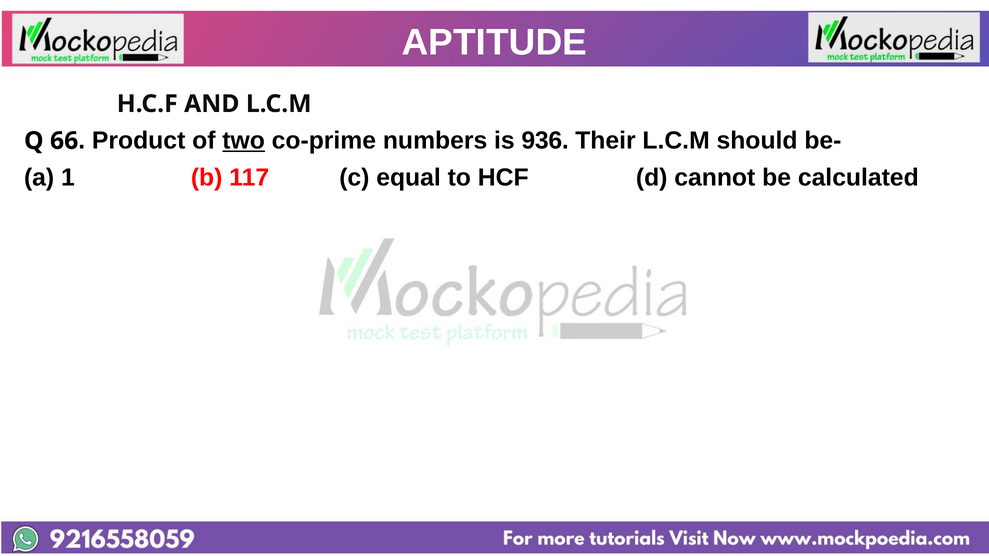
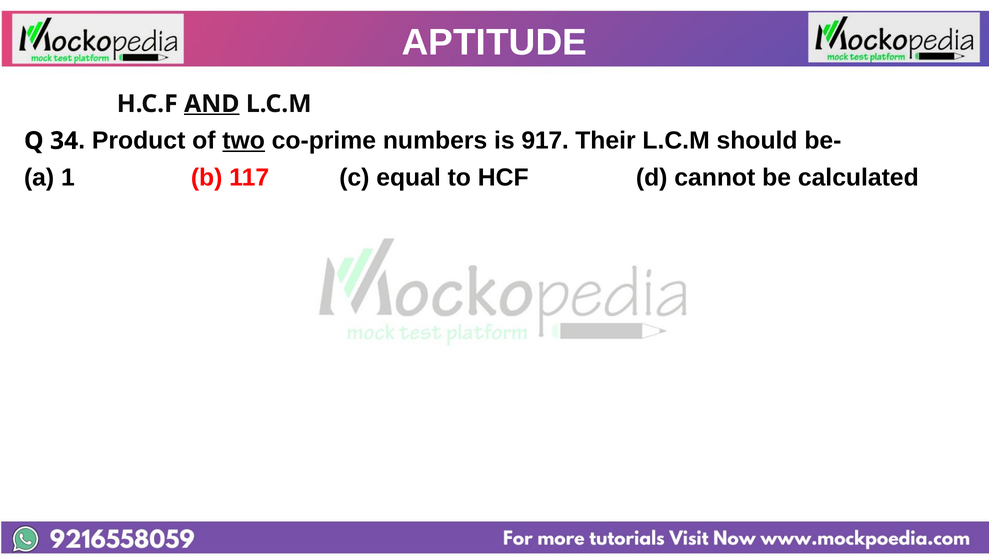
AND underline: none -> present
66: 66 -> 34
936: 936 -> 917
